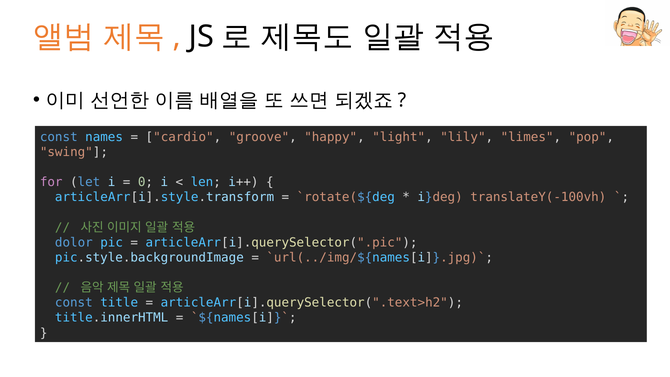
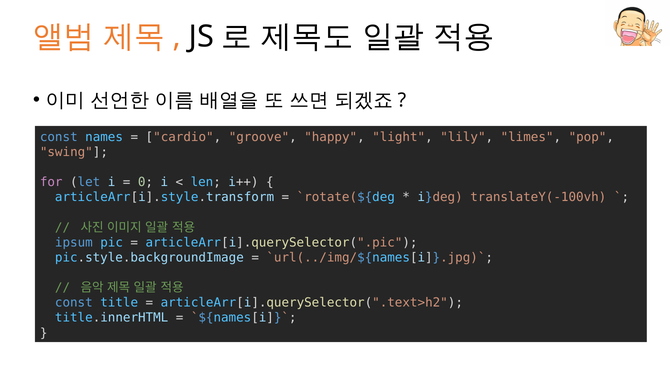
dolor: dolor -> ipsum
